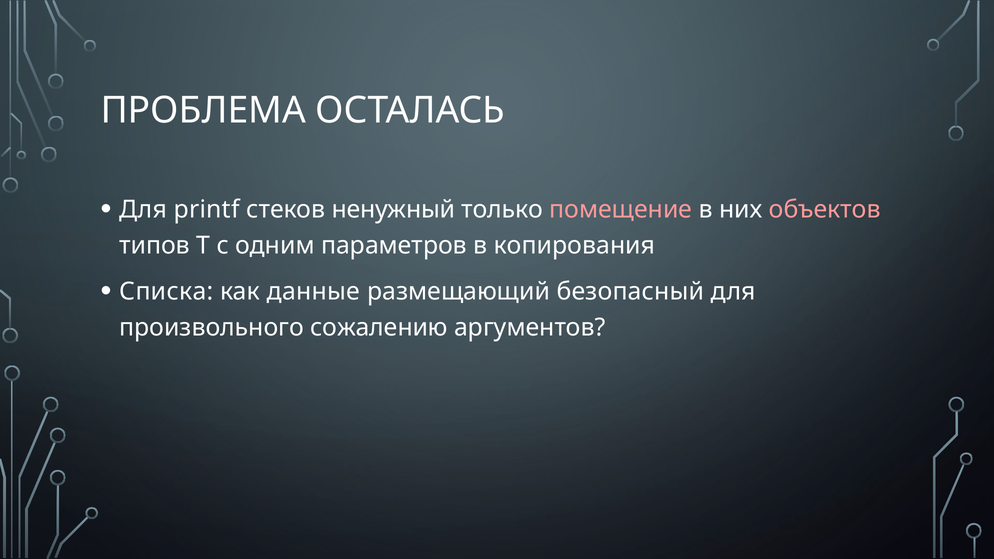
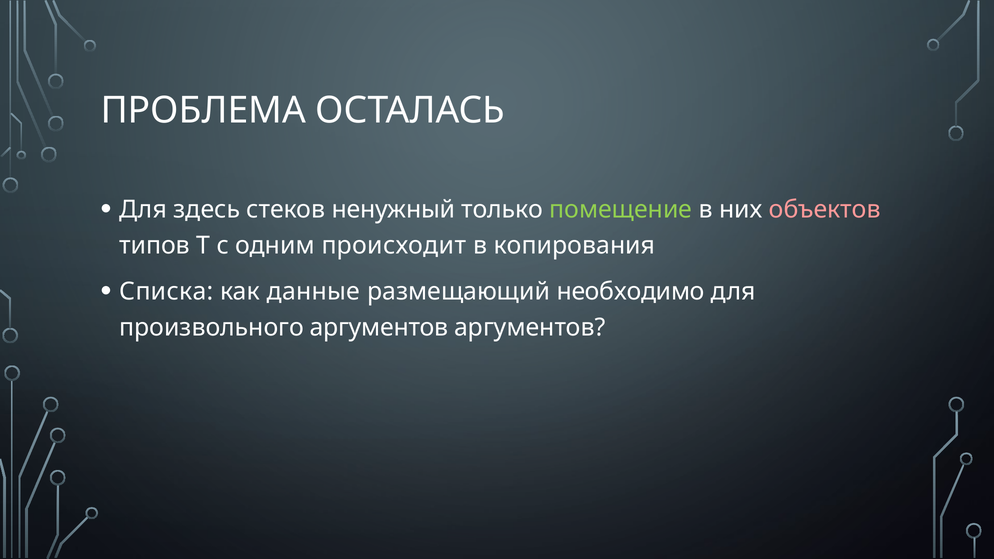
printf: printf -> здесь
помещение colour: pink -> light green
параметров: параметров -> происходит
безопасный: безопасный -> необходимо
произвольного сожалению: сожалению -> аргументов
